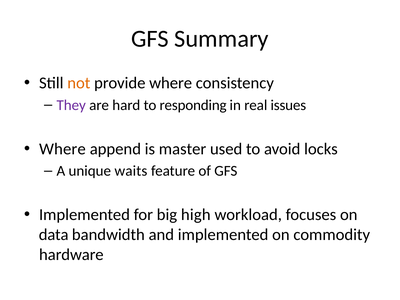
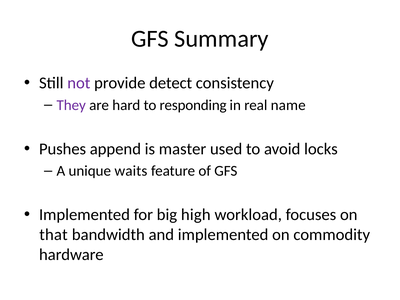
not colour: orange -> purple
provide where: where -> detect
issues: issues -> name
Where at (62, 149): Where -> Pushes
data: data -> that
